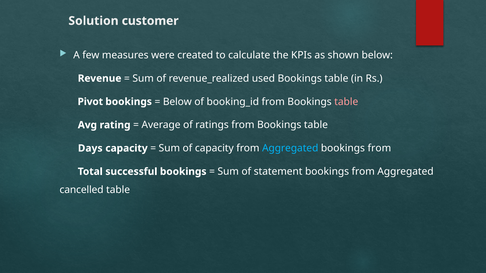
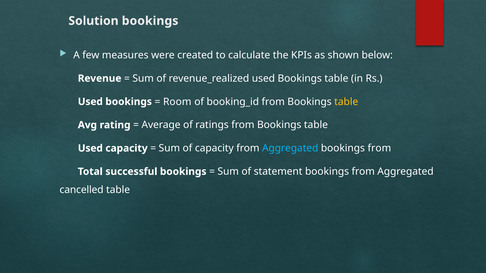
Solution customer: customer -> bookings
Pivot at (90, 102): Pivot -> Used
Below at (177, 102): Below -> Room
table at (346, 102) colour: pink -> yellow
Days at (90, 148): Days -> Used
